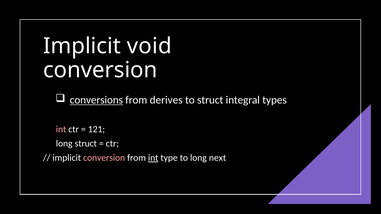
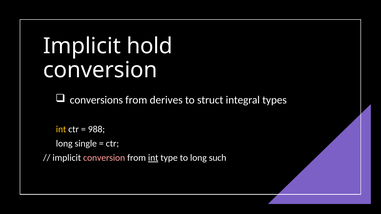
void: void -> hold
conversions underline: present -> none
int at (61, 130) colour: pink -> yellow
121: 121 -> 988
long struct: struct -> single
next: next -> such
